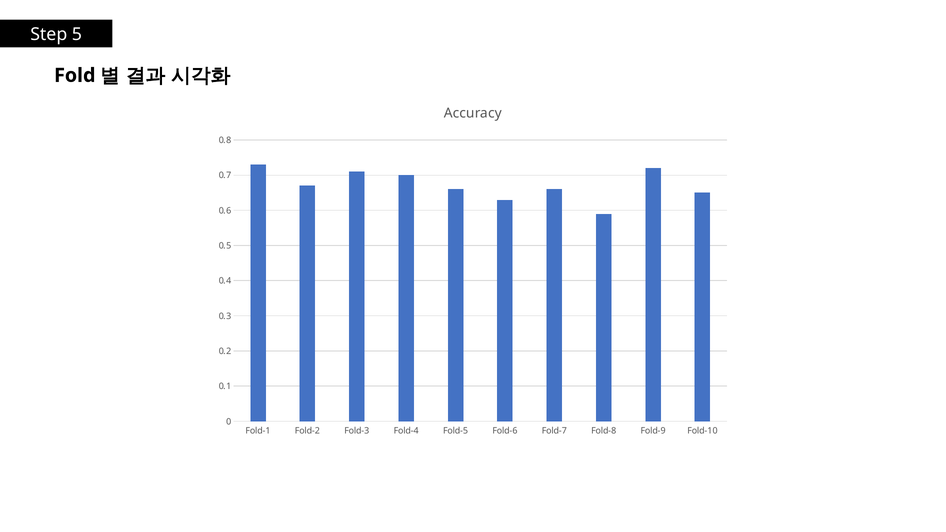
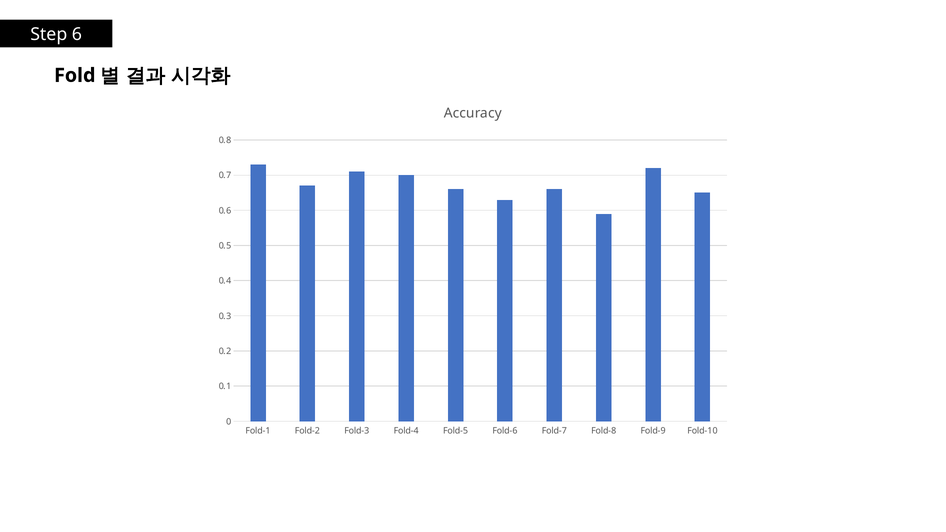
5: 5 -> 6
